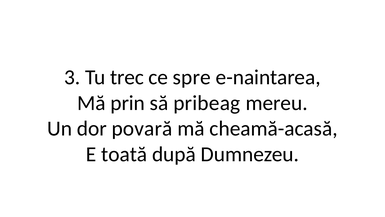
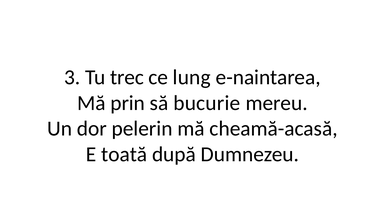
spre: spre -> lung
pribeag: pribeag -> bucurie
povară: povară -> pelerin
